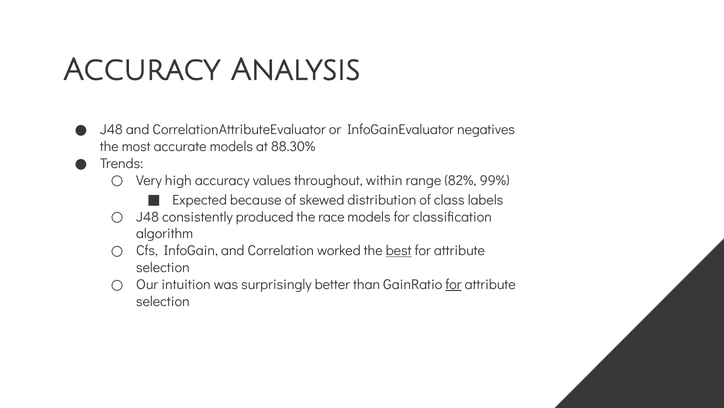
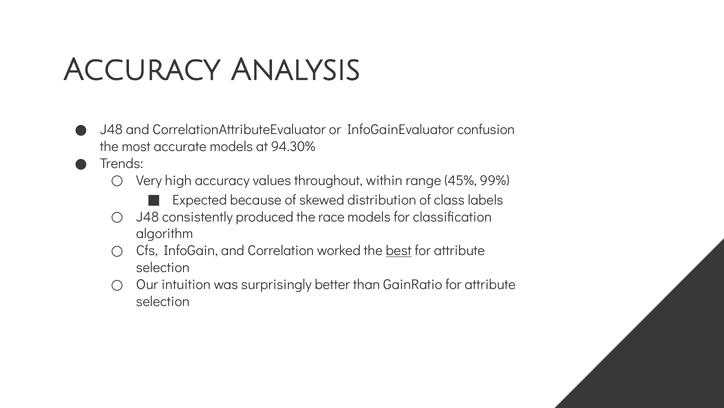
negatives: negatives -> confusion
88.30%: 88.30% -> 94.30%
82%: 82% -> 45%
for at (454, 284) underline: present -> none
